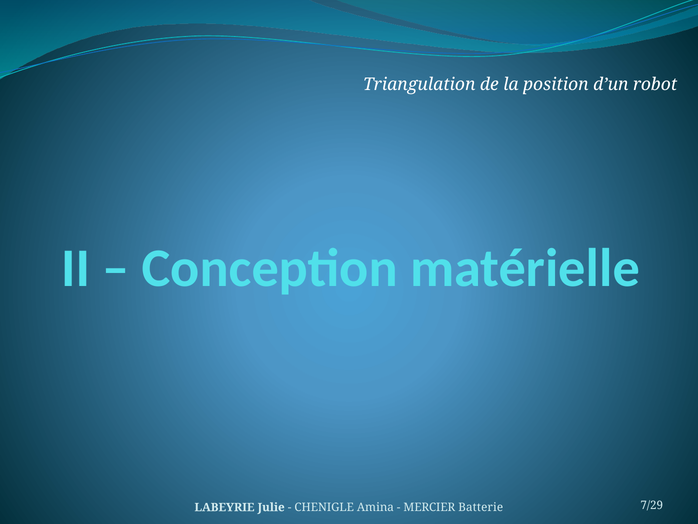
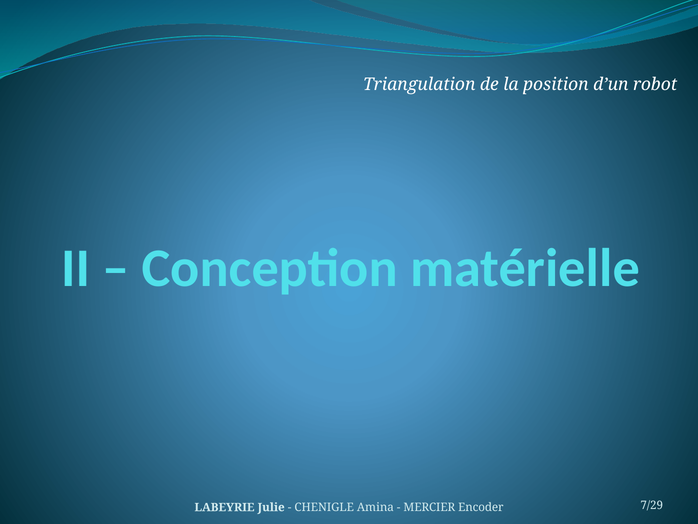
Batterie: Batterie -> Encoder
